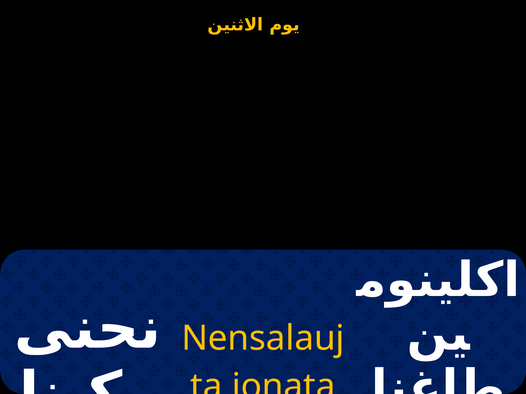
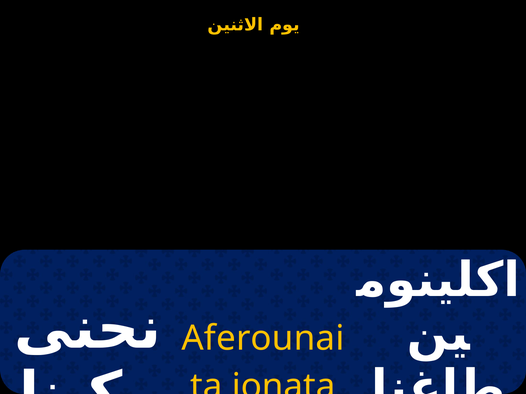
Nensalauj: Nensalauj -> Aferounai
